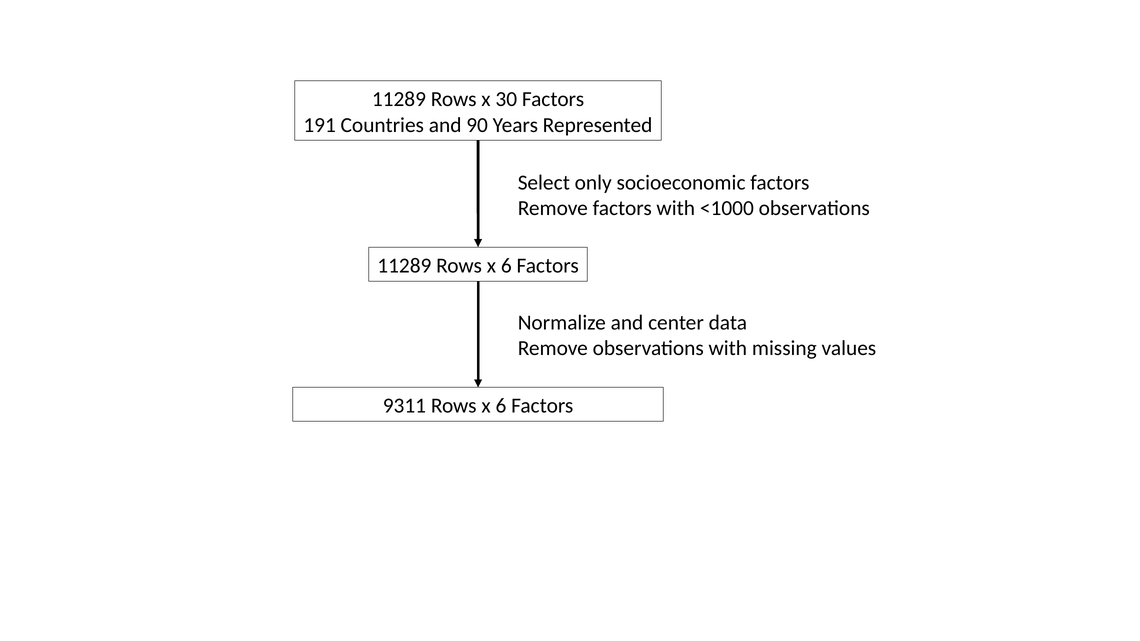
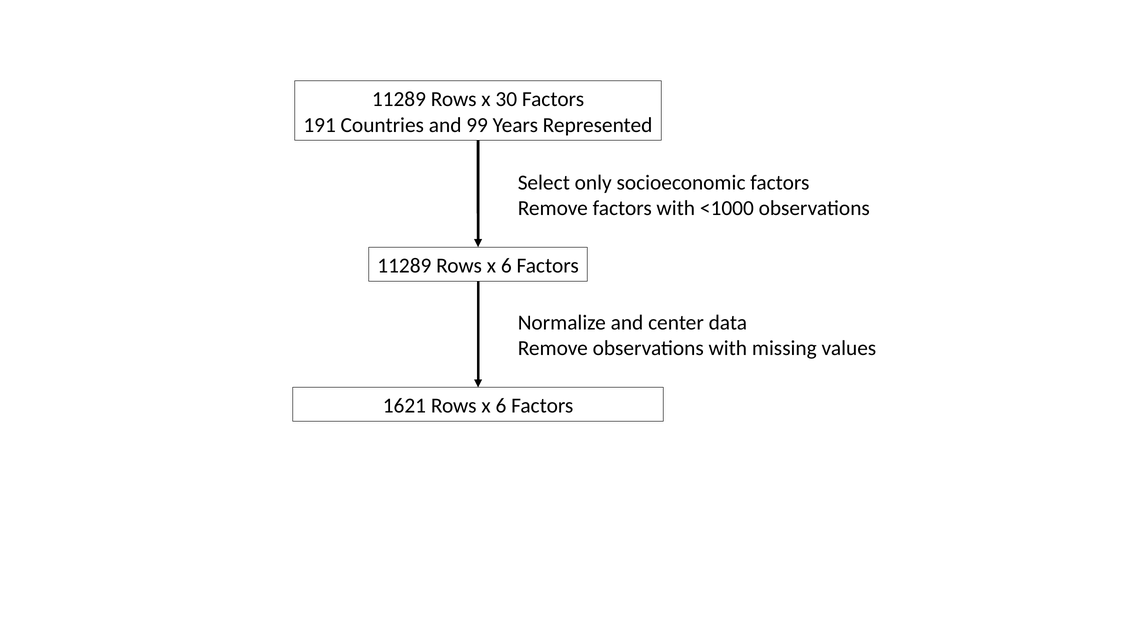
90: 90 -> 99
9311: 9311 -> 1621
